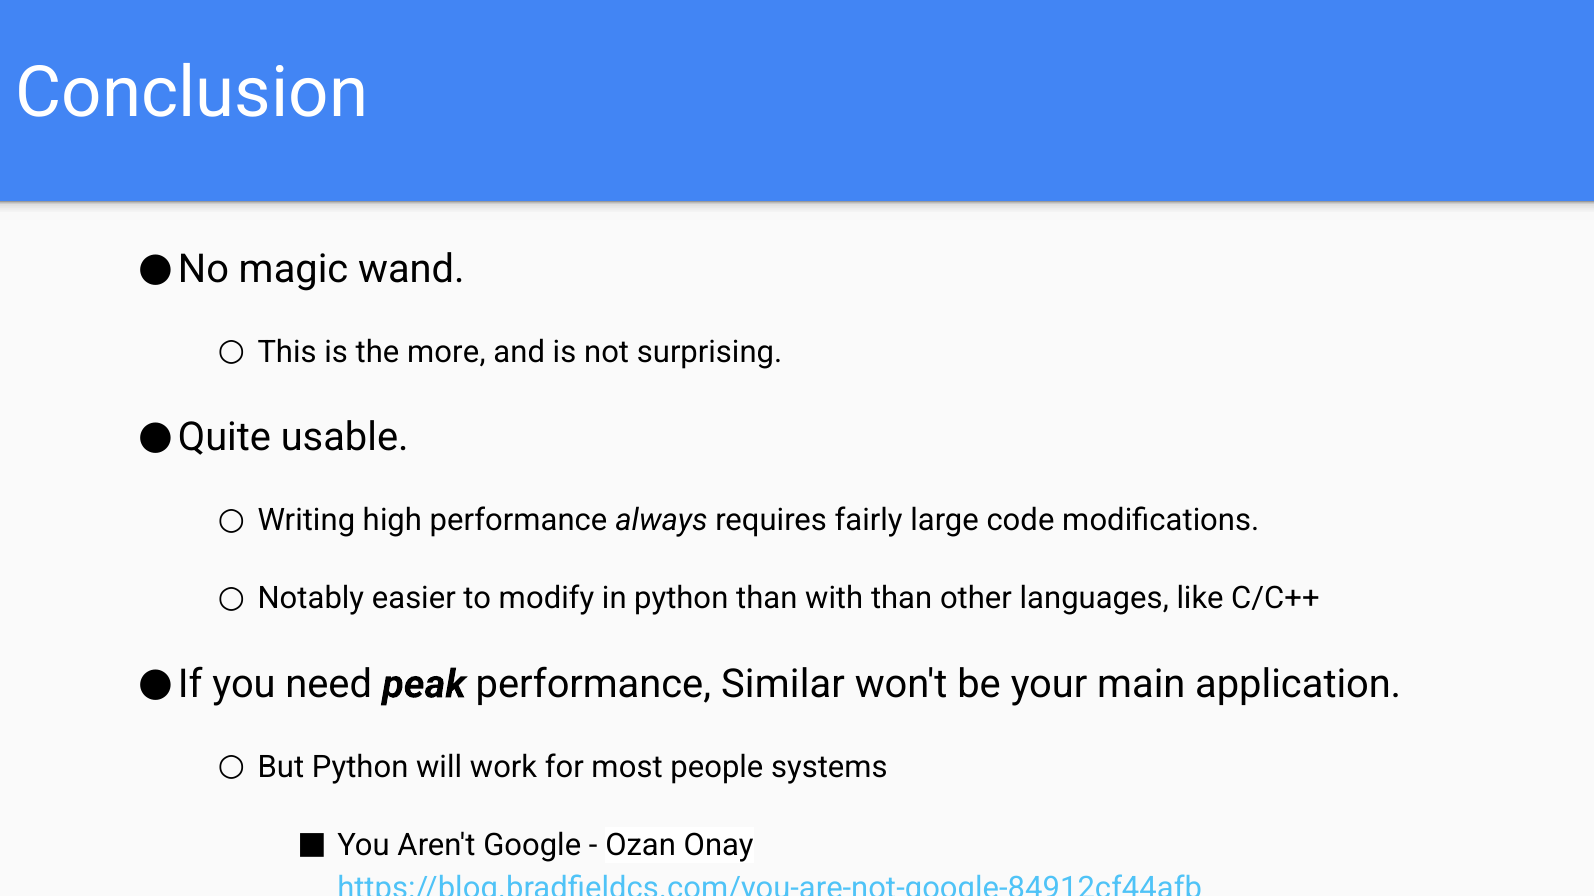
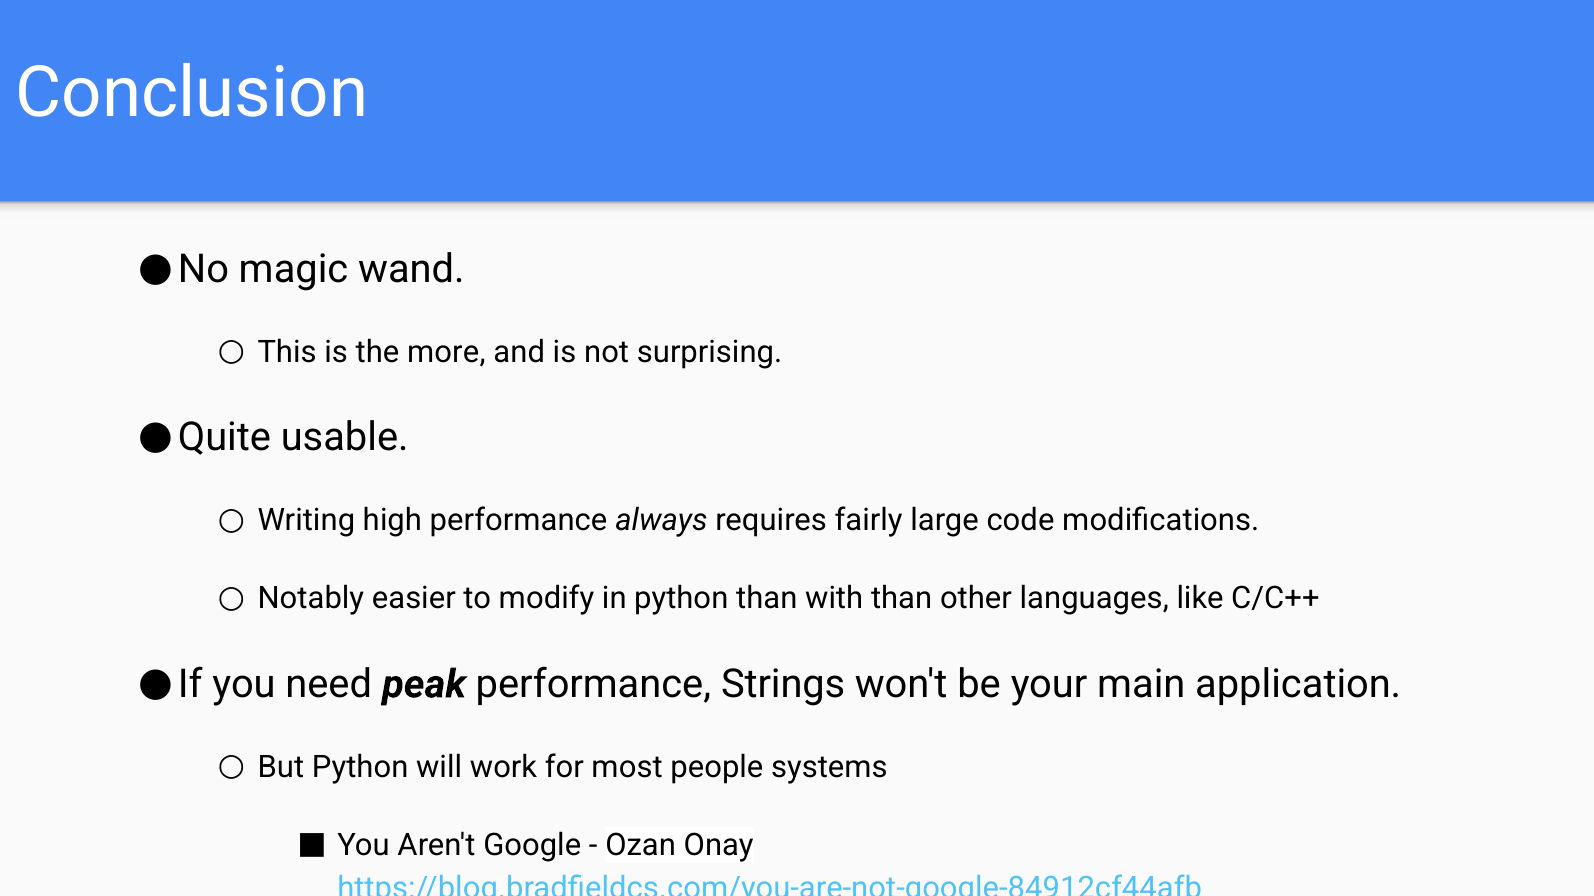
Similar: Similar -> Strings
